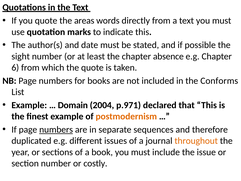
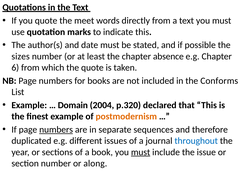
areas: areas -> meet
sight: sight -> sizes
p.971: p.971 -> p.320
throughout colour: orange -> blue
must at (141, 152) underline: none -> present
costly: costly -> along
